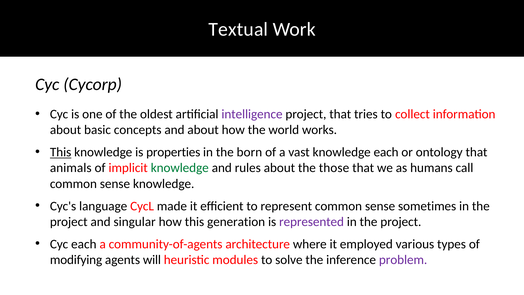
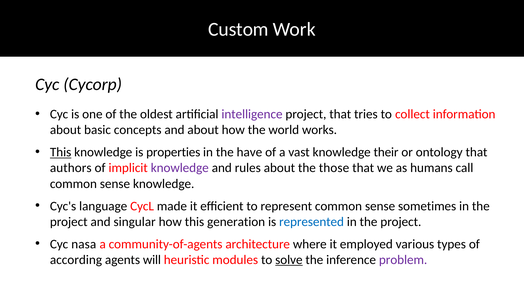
Textual: Textual -> Custom
born: born -> have
knowledge each: each -> their
animals: animals -> authors
knowledge at (180, 168) colour: green -> purple
represented colour: purple -> blue
Cyc each: each -> nasa
modifying: modifying -> according
solve underline: none -> present
